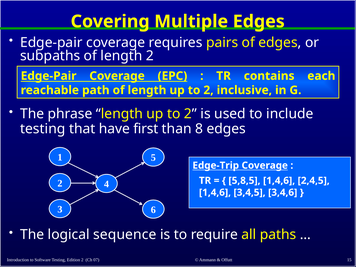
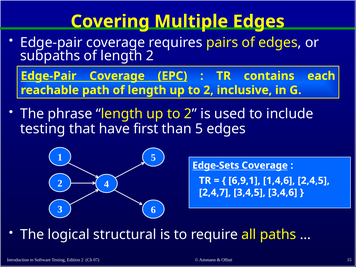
than 8: 8 -> 5
Edge-Trip: Edge-Trip -> Edge-Sets
5,8,5: 5,8,5 -> 6,9,1
1,4,6 at (215, 192): 1,4,6 -> 2,4,7
sequence: sequence -> structural
